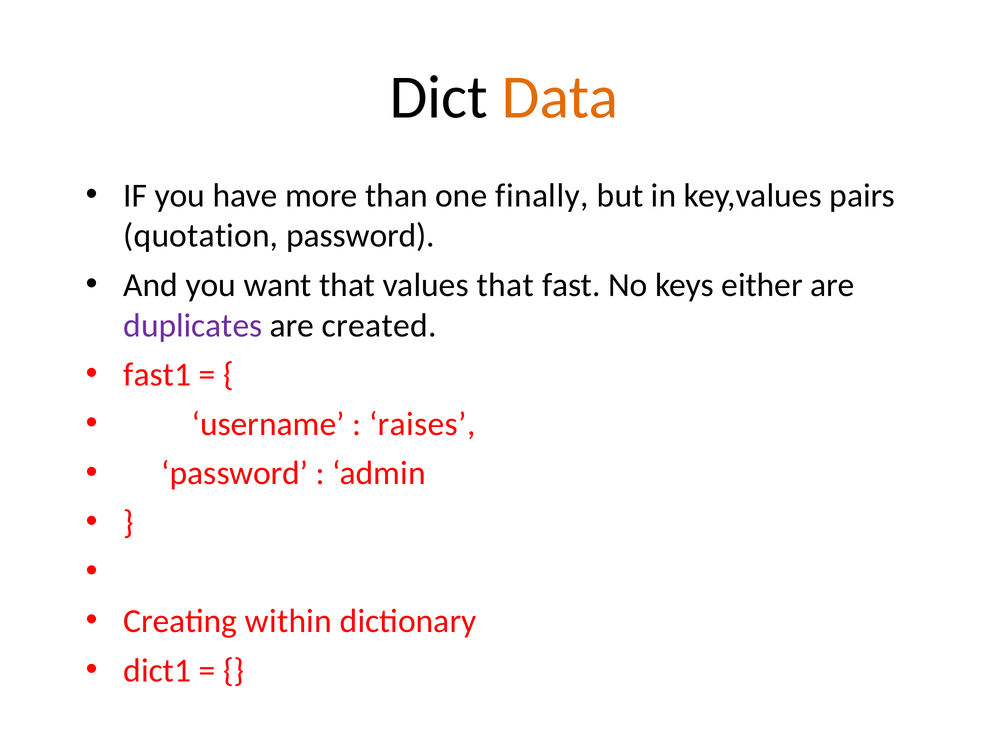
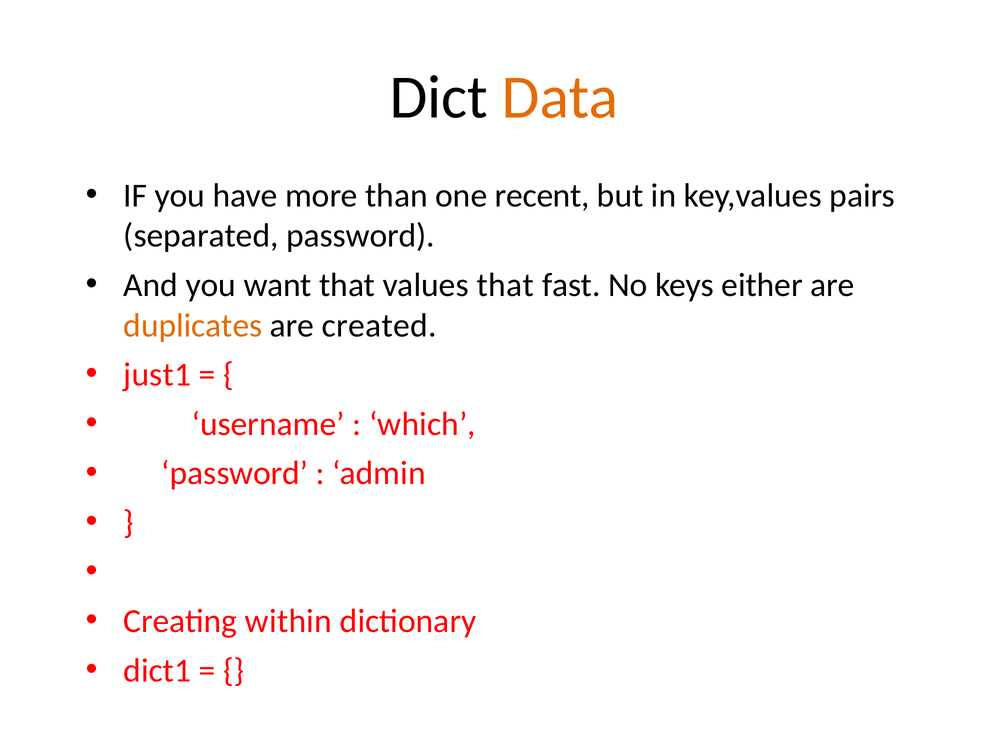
finally: finally -> recent
quotation: quotation -> separated
duplicates colour: purple -> orange
fast1: fast1 -> just1
raises: raises -> which
